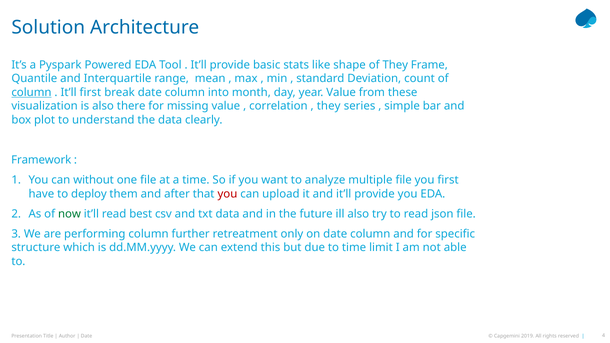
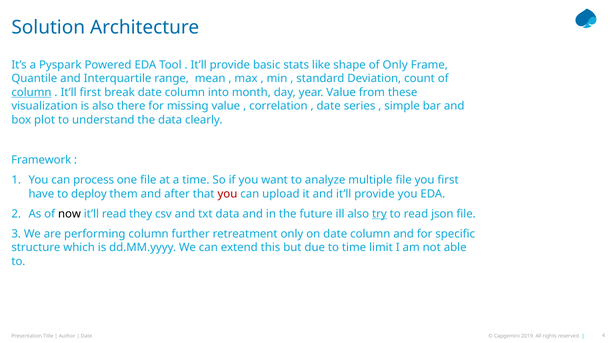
of They: They -> Only
they at (329, 106): they -> date
without: without -> process
now colour: green -> black
best: best -> they
try underline: none -> present
